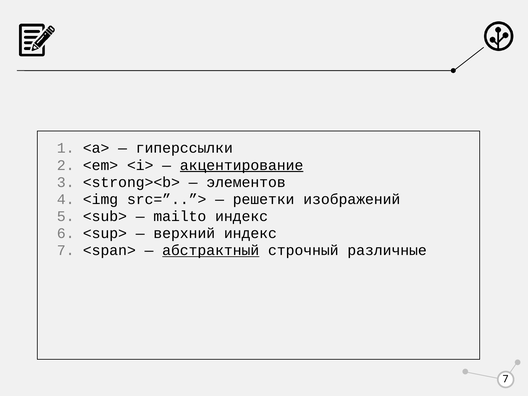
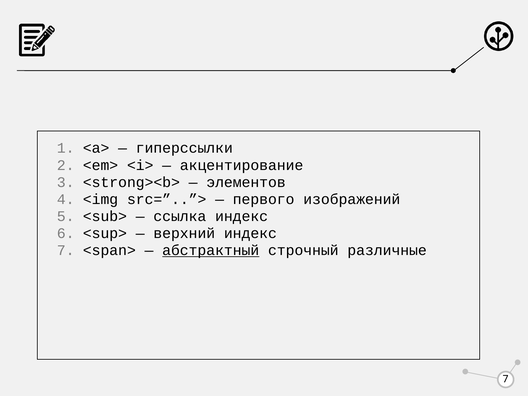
акцентирование underline: present -> none
решетки: решетки -> первого
mailto: mailto -> ссылка
